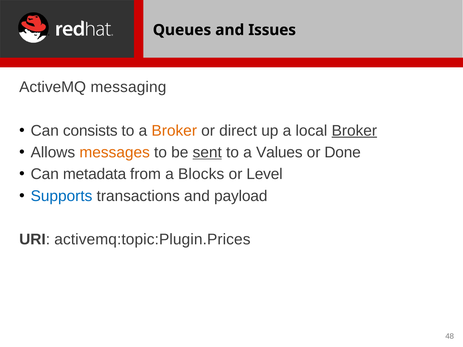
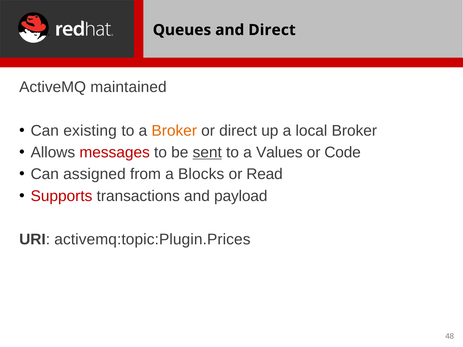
and Issues: Issues -> Direct
messaging: messaging -> maintained
consists: consists -> existing
Broker at (354, 131) underline: present -> none
messages colour: orange -> red
Done: Done -> Code
metadata: metadata -> assigned
Level: Level -> Read
Supports colour: blue -> red
